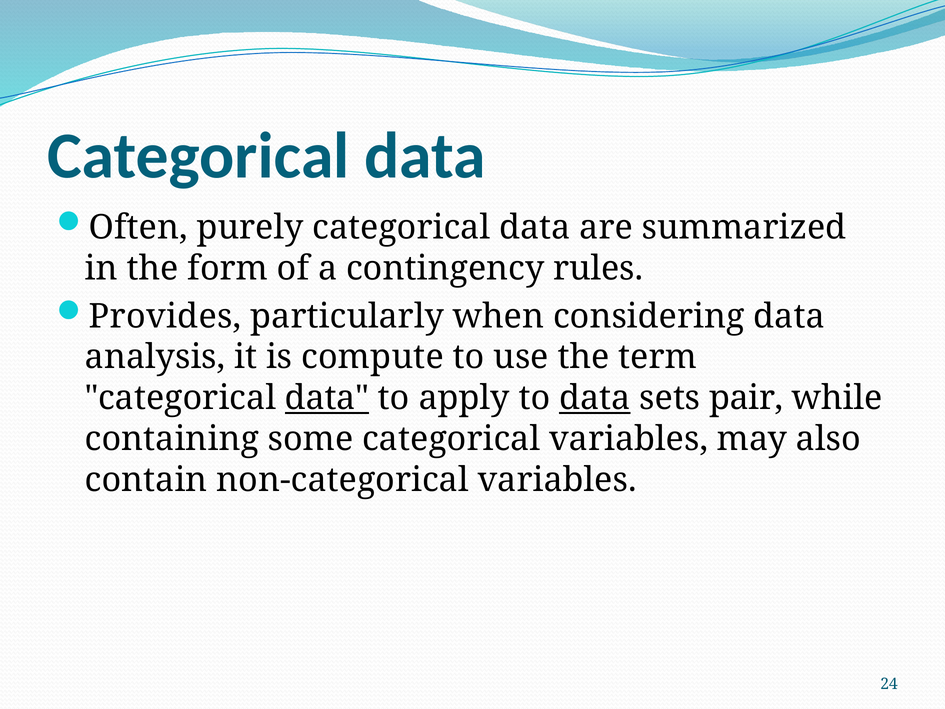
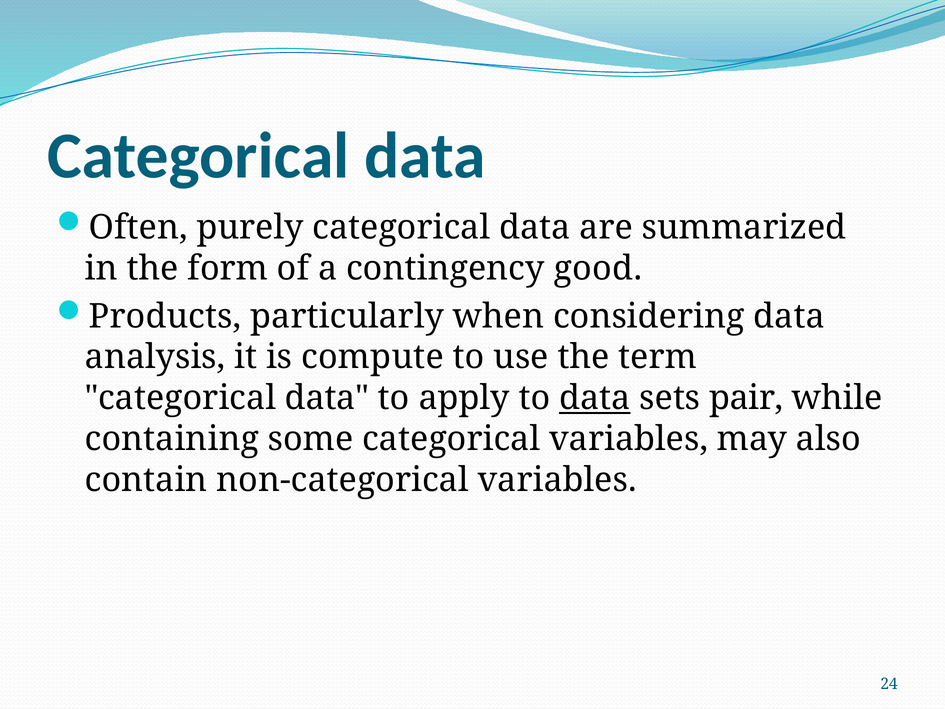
rules: rules -> good
Provides: Provides -> Products
data at (327, 398) underline: present -> none
